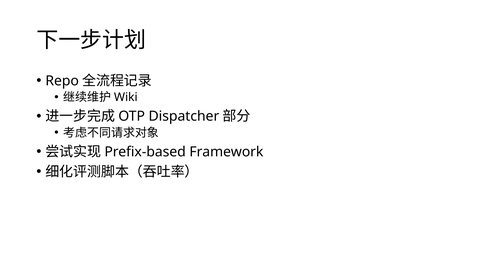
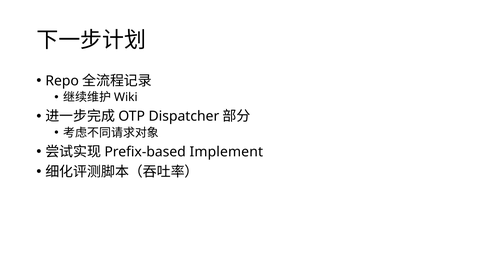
Framework: Framework -> Implement
